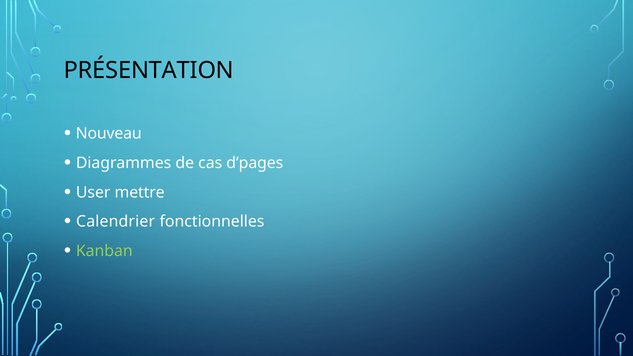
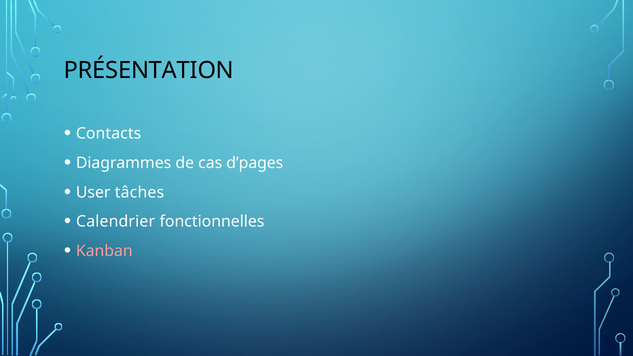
Nouveau: Nouveau -> Contacts
mettre: mettre -> tâches
Kanban colour: light green -> pink
